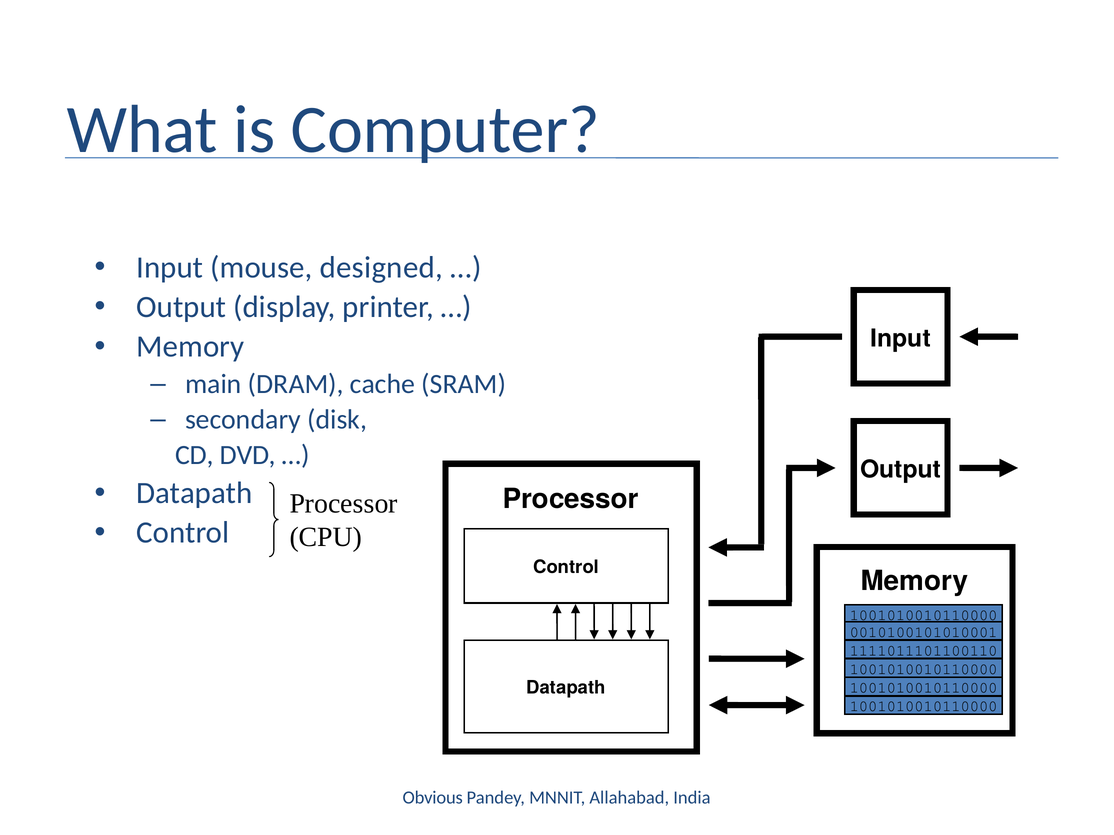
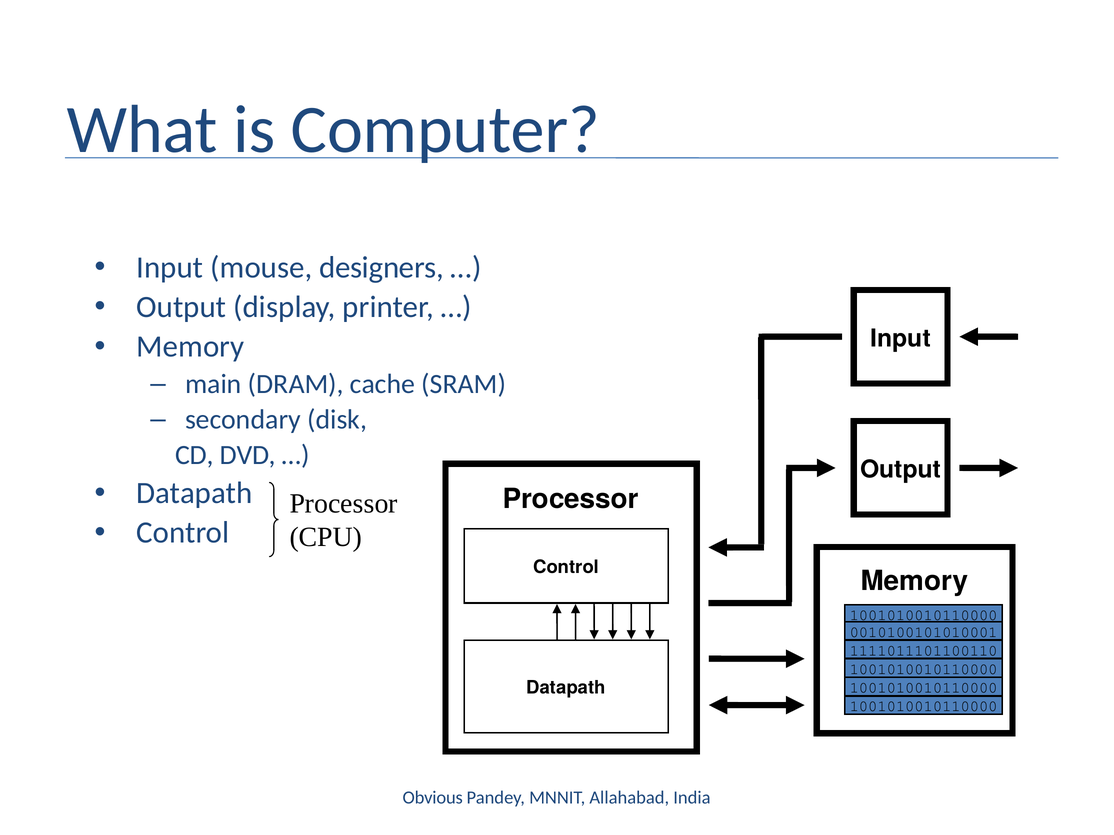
designed: designed -> designers
